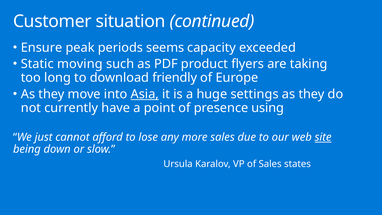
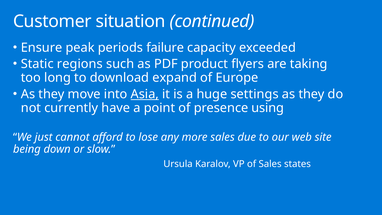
seems: seems -> failure
moving: moving -> regions
friendly: friendly -> expand
site underline: present -> none
